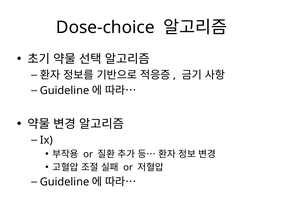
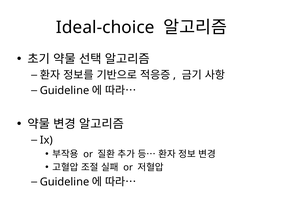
Dose-choice: Dose-choice -> Ideal-choice
